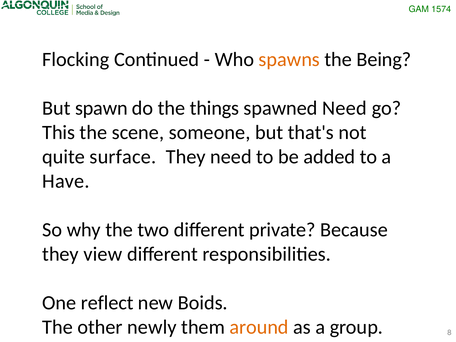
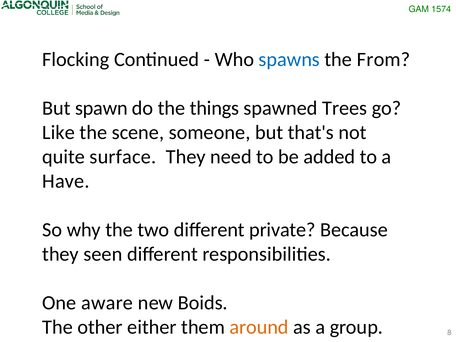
spawns colour: orange -> blue
Being: Being -> From
spawned Need: Need -> Trees
This: This -> Like
view: view -> seen
reflect: reflect -> aware
newly: newly -> either
